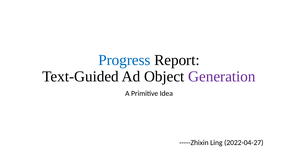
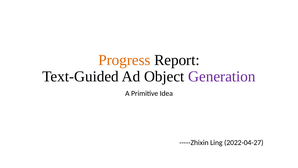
Progress colour: blue -> orange
